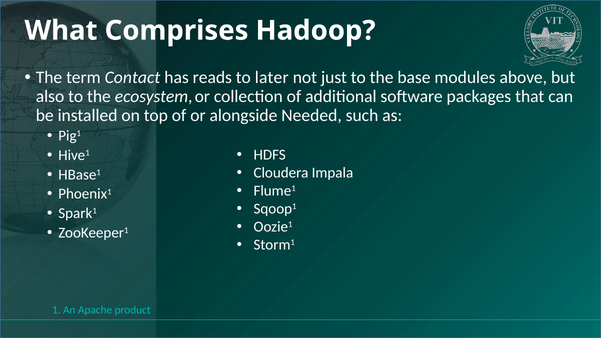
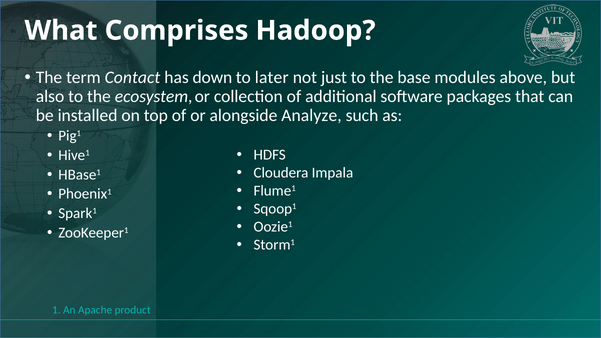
reads: reads -> down
Needed: Needed -> Analyze
